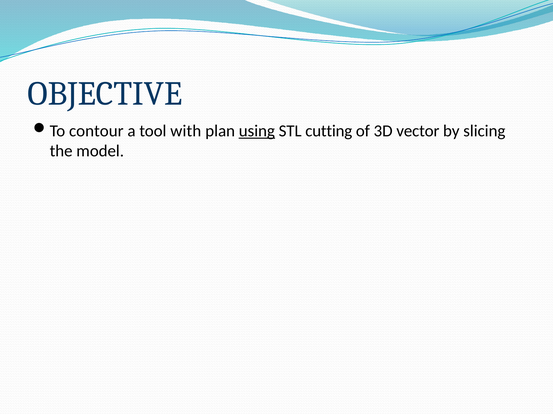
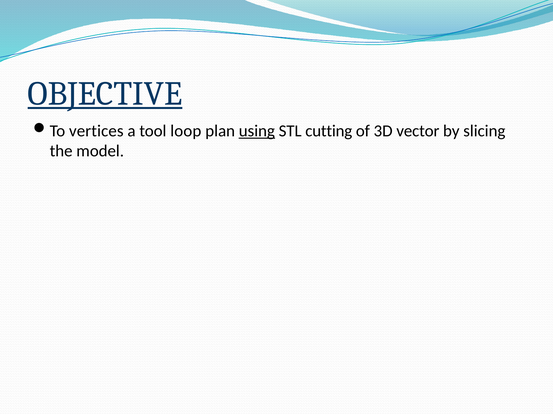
OBJECTIVE underline: none -> present
contour: contour -> vertices
with: with -> loop
